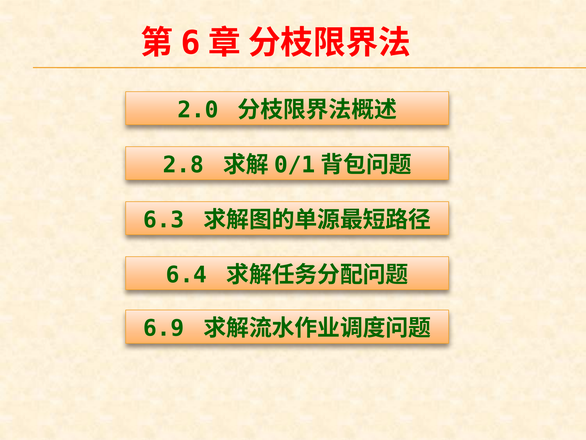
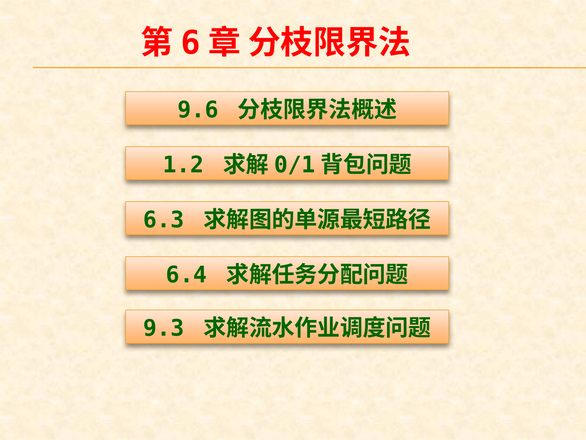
2.0: 2.0 -> 9.6
2.8: 2.8 -> 1.2
6.9: 6.9 -> 9.3
